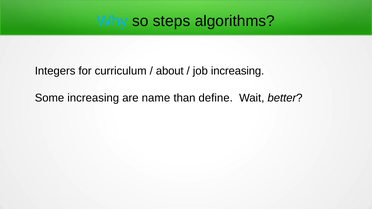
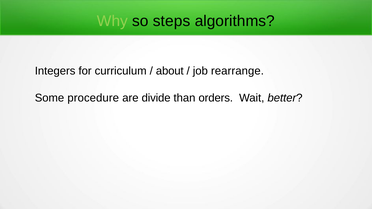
Why colour: light blue -> light green
job increasing: increasing -> rearrange
Some increasing: increasing -> procedure
name: name -> divide
define: define -> orders
